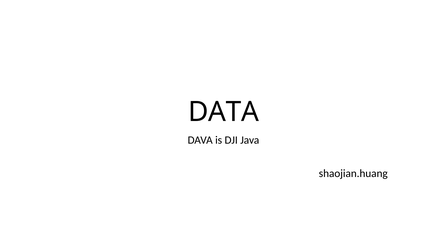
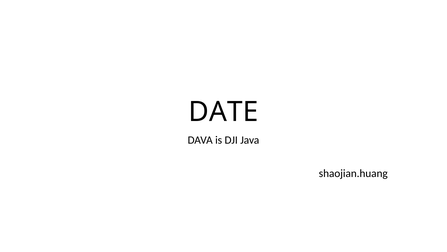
DATA: DATA -> DATE
